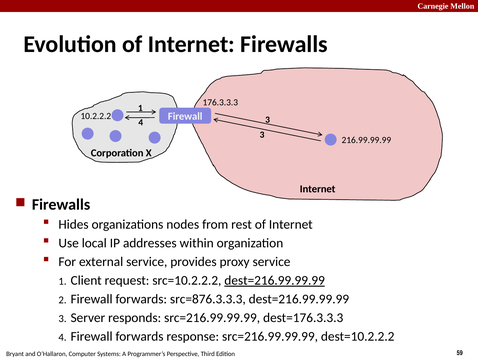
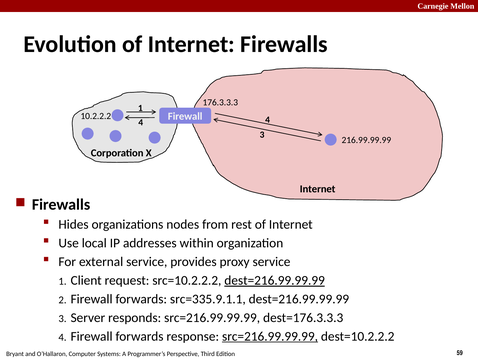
4 3: 3 -> 4
src=876.3.3.3: src=876.3.3.3 -> src=335.9.1.1
src=216.99.99.99 at (270, 336) underline: none -> present
